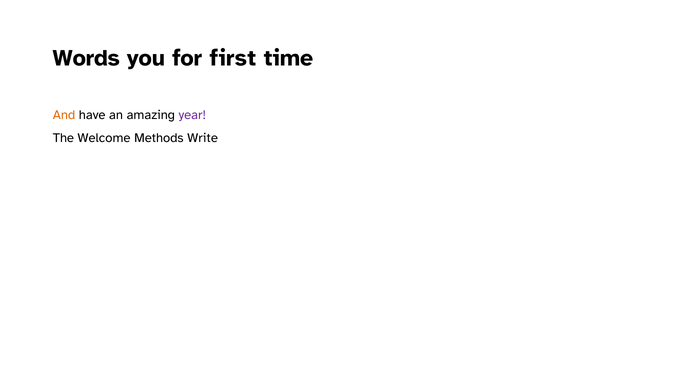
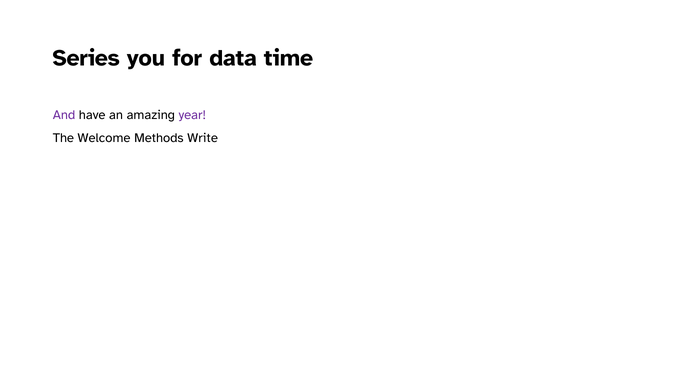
Words: Words -> Series
first: first -> data
And colour: orange -> purple
